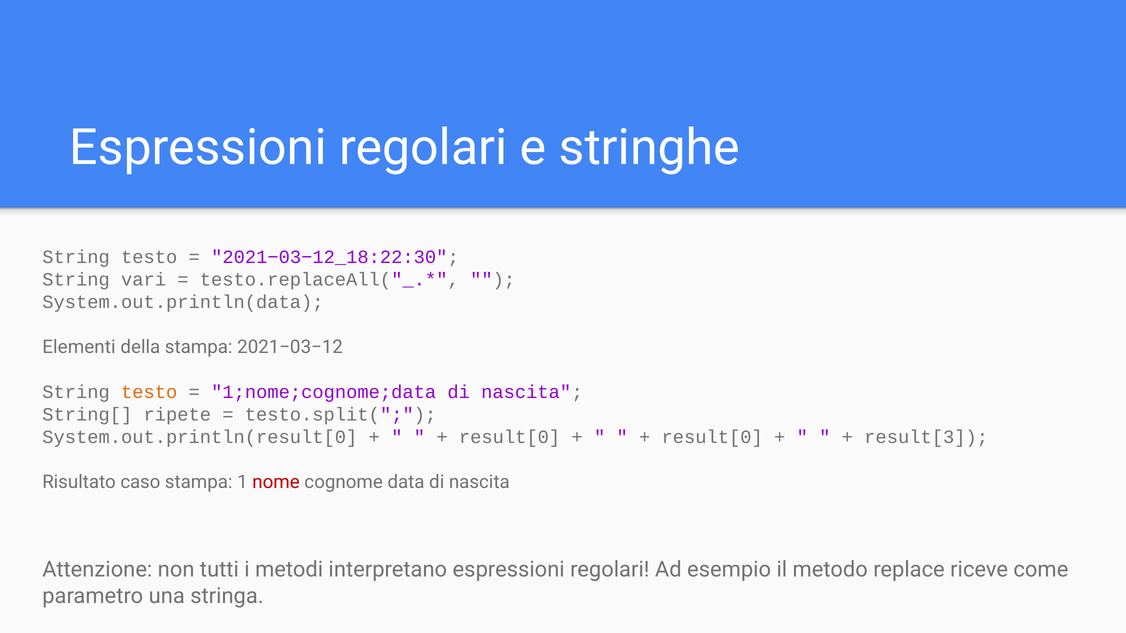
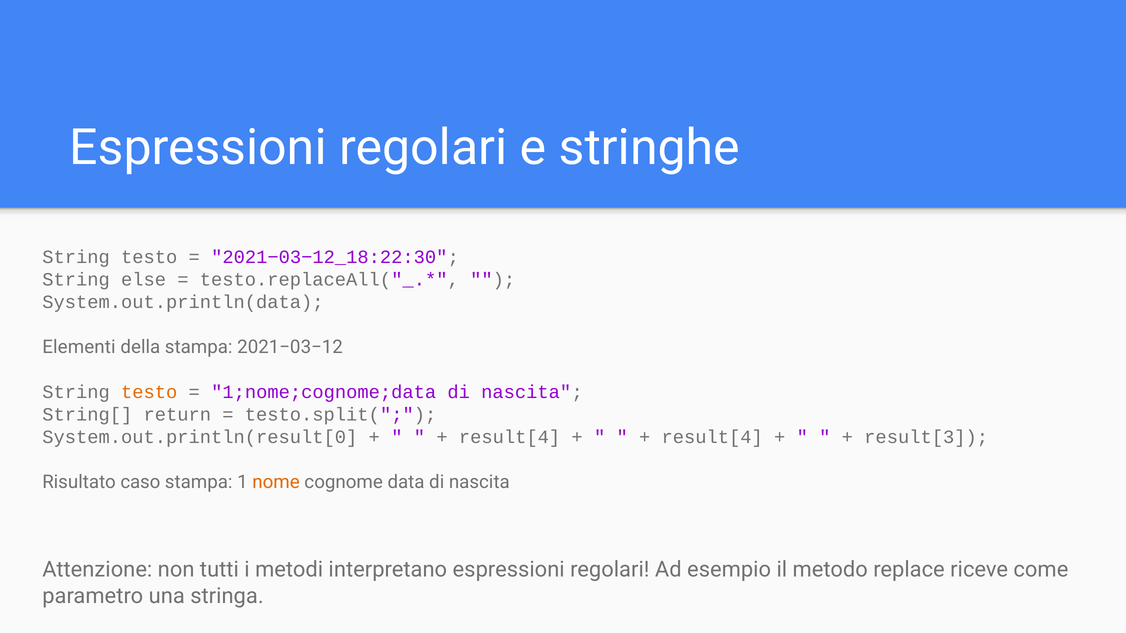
vari: vari -> else
ripete: ripete -> return
result[0 at (510, 437): result[0 -> result[4
result[0 at (712, 437): result[0 -> result[4
nome colour: red -> orange
